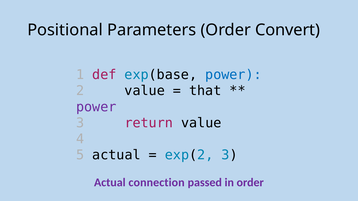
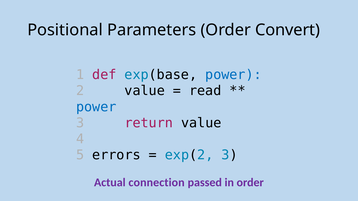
that: that -> read
power at (96, 107) colour: purple -> blue
5 actual: actual -> errors
